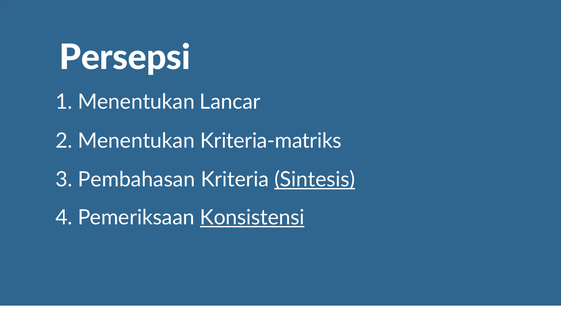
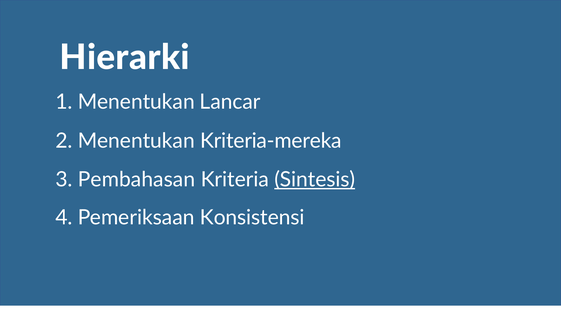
Persepsi: Persepsi -> Hierarki
Kriteria-matriks: Kriteria-matriks -> Kriteria-mereka
Konsistensi underline: present -> none
